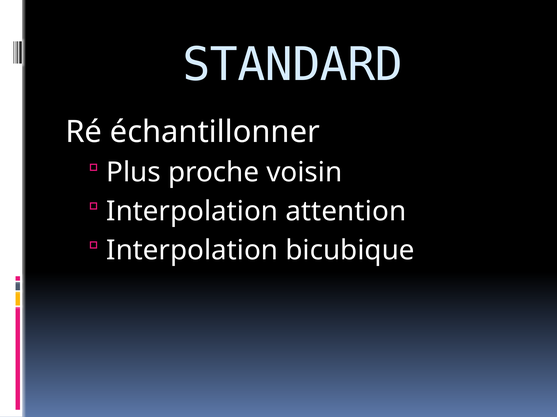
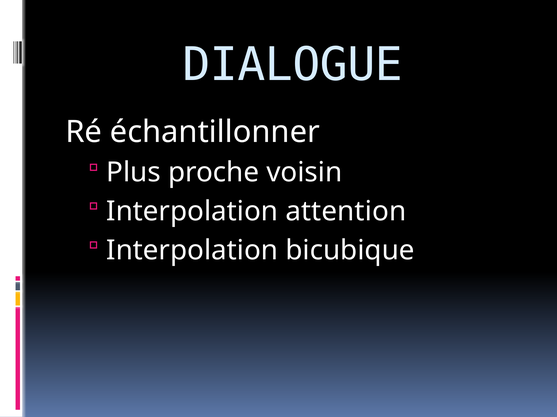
STANDARD: STANDARD -> DIALOGUE
